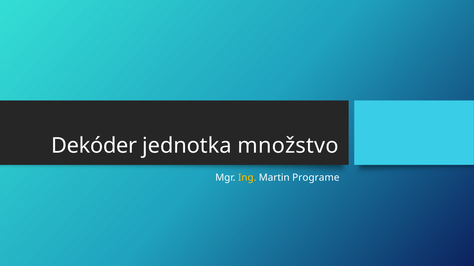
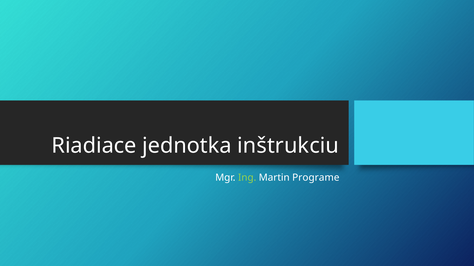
Dekóder: Dekóder -> Riadiace
množstvo: množstvo -> inštrukciu
Ing colour: yellow -> light green
